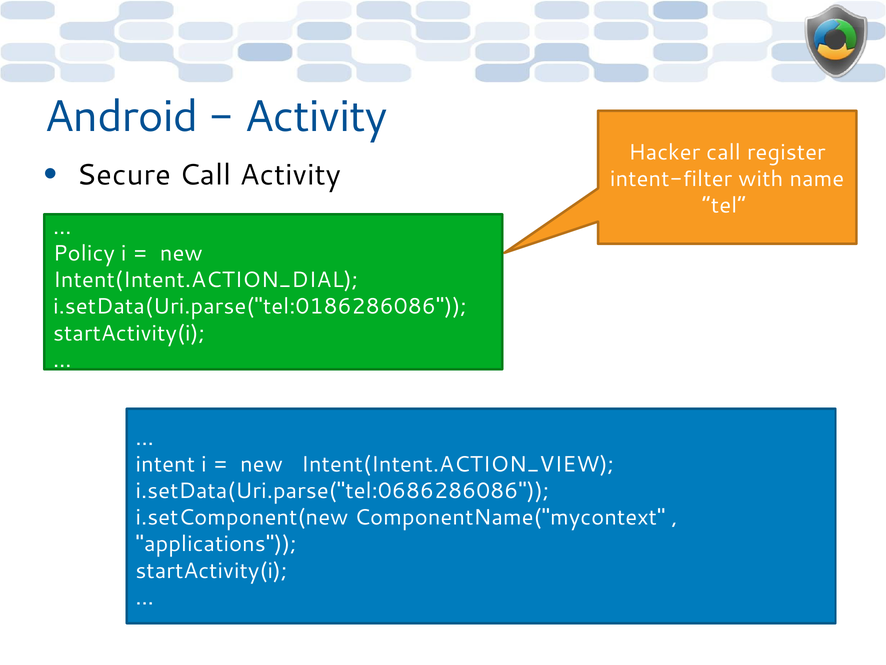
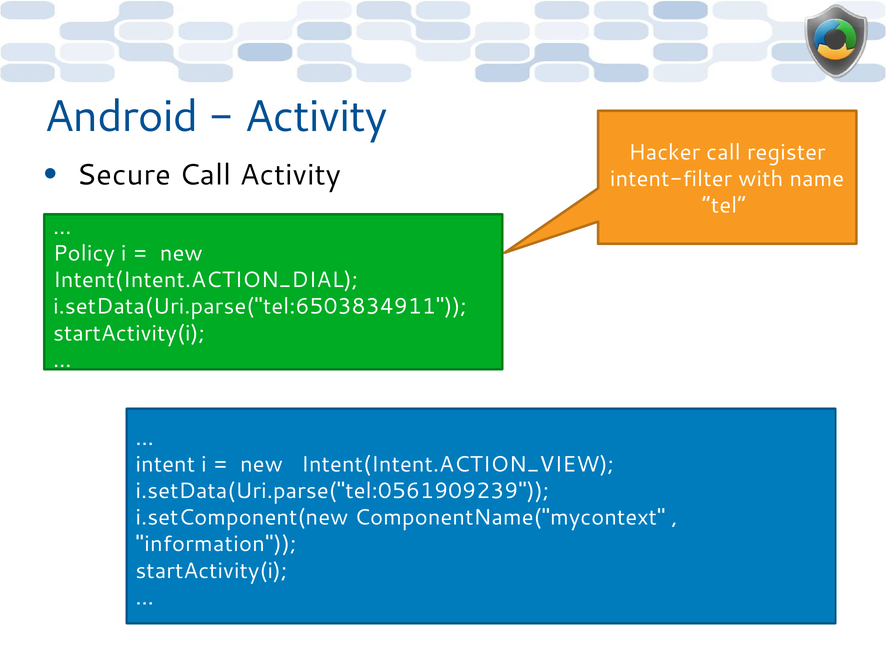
i.setData(Uri.parse("tel:0186286086: i.setData(Uri.parse("tel:0186286086 -> i.setData(Uri.parse("tel:6503834911
i.setData(Uri.parse("tel:0686286086: i.setData(Uri.parse("tel:0686286086 -> i.setData(Uri.parse("tel:0561909239
applications: applications -> information
